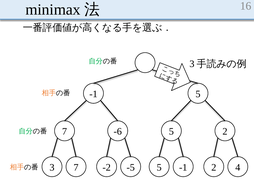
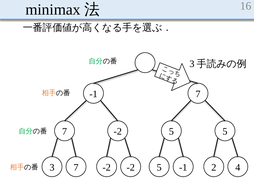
5 at (198, 94): 5 -> 7
7 -6: -6 -> -2
5 2: 2 -> 5
-5 at (131, 167): -5 -> -2
